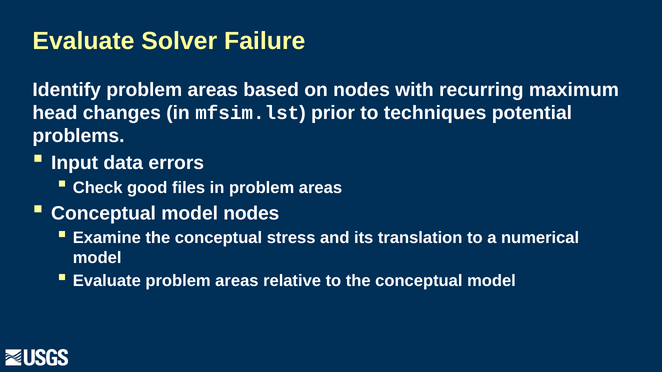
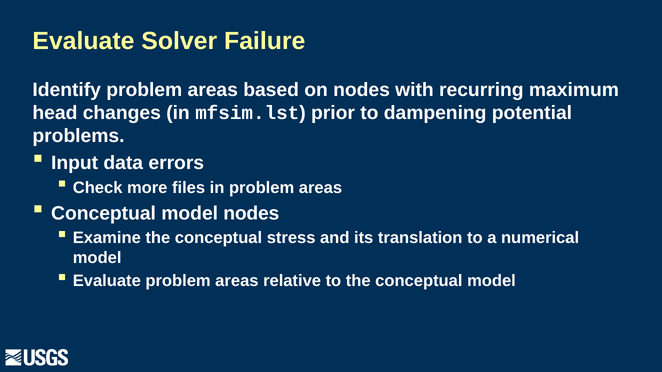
techniques: techniques -> dampening
good: good -> more
